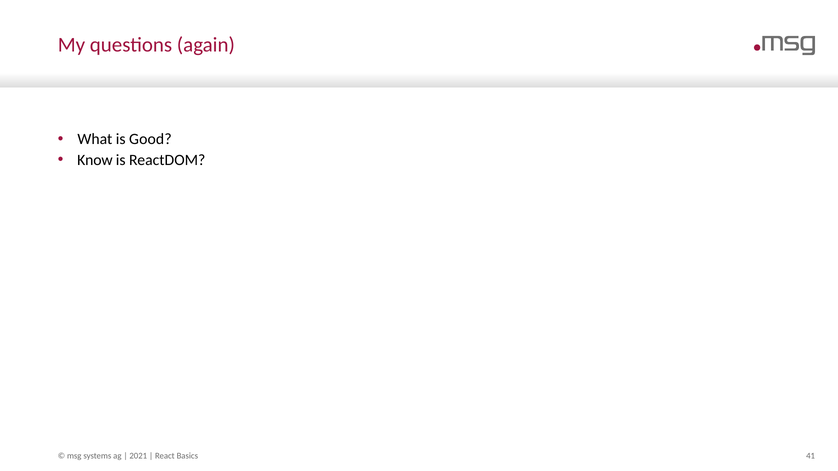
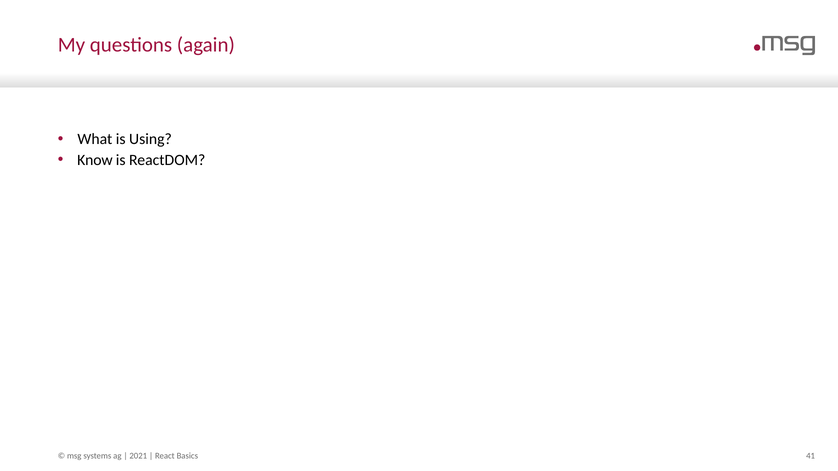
Good: Good -> Using
